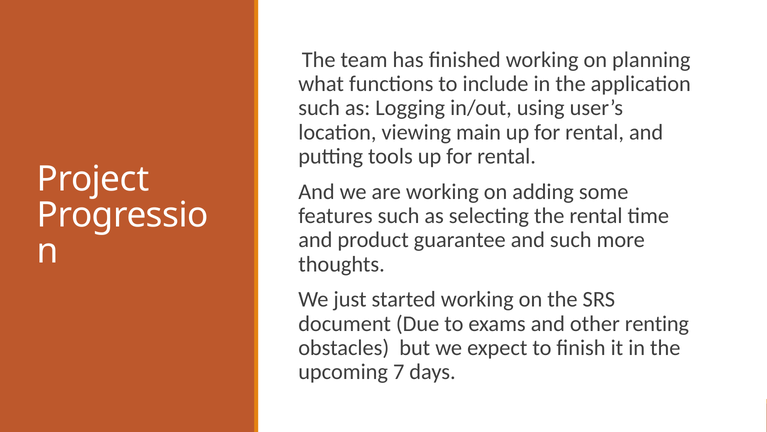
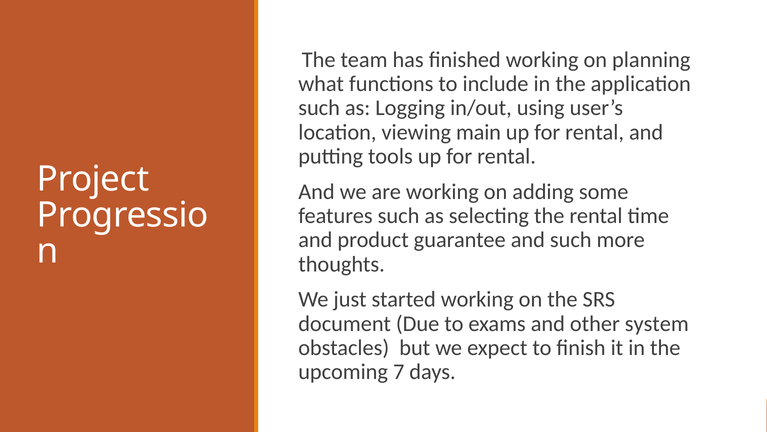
renting: renting -> system
